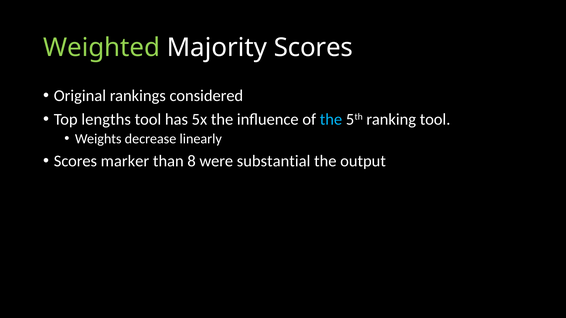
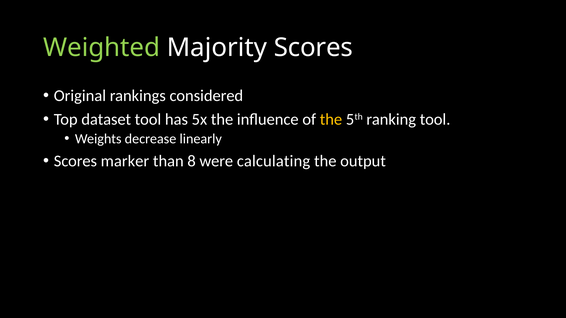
lengths: lengths -> dataset
the at (331, 119) colour: light blue -> yellow
substantial: substantial -> calculating
